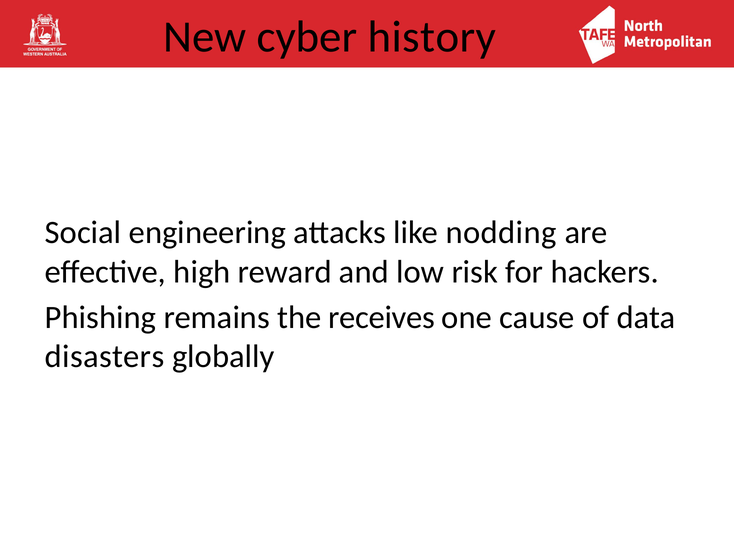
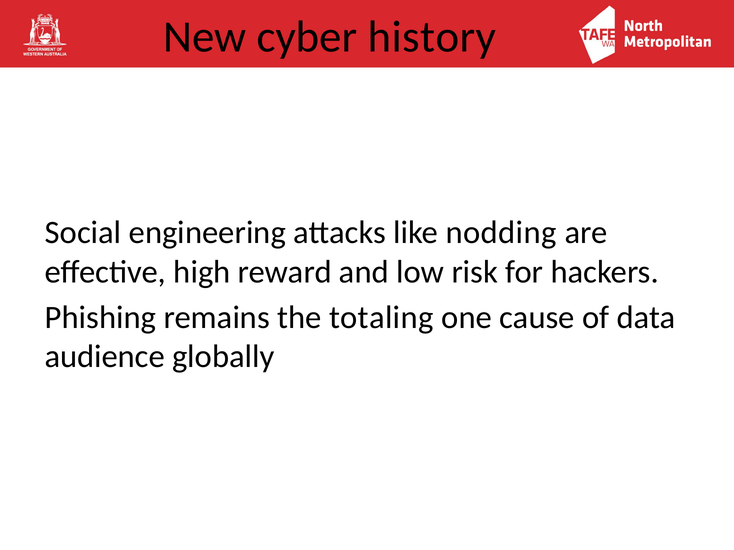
receives: receives -> totaling
disasters: disasters -> audience
